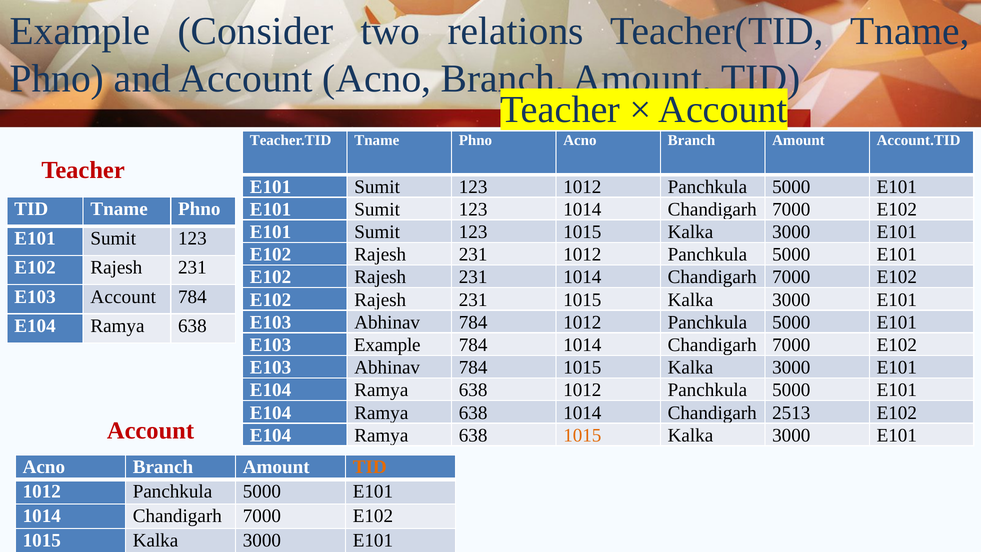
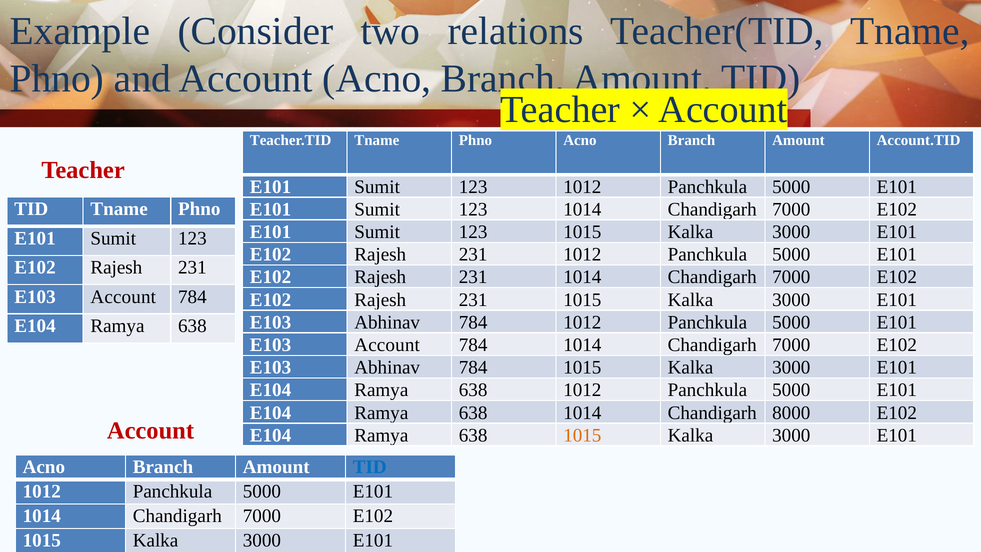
Example at (387, 345): Example -> Account
2513: 2513 -> 8000
TID at (370, 467) colour: orange -> blue
